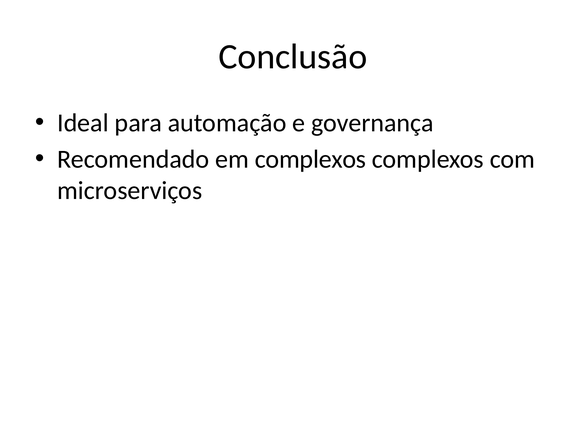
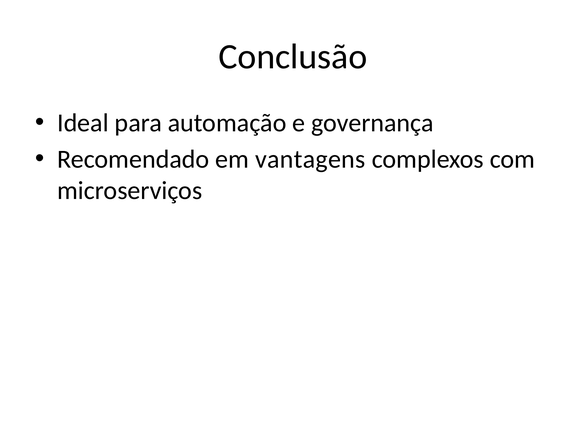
em complexos: complexos -> vantagens
